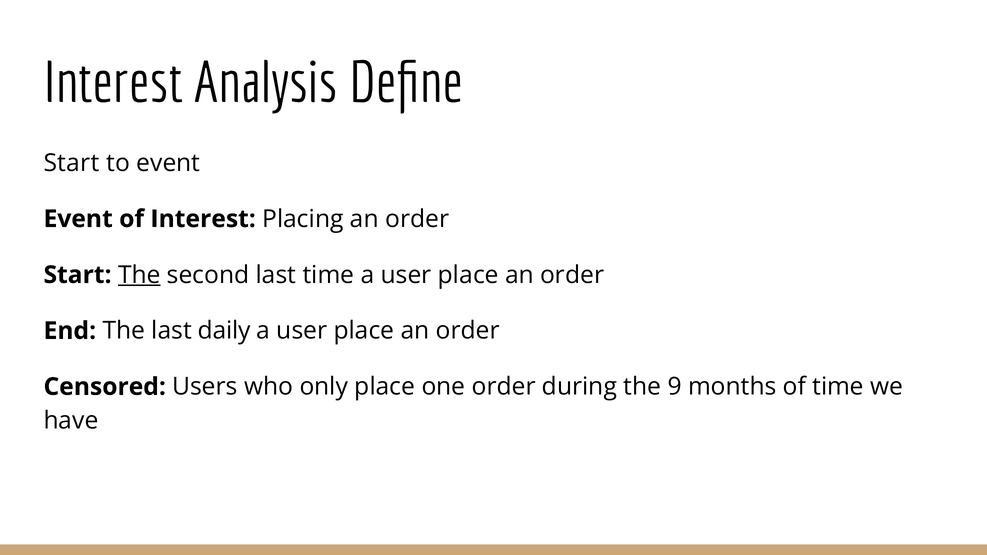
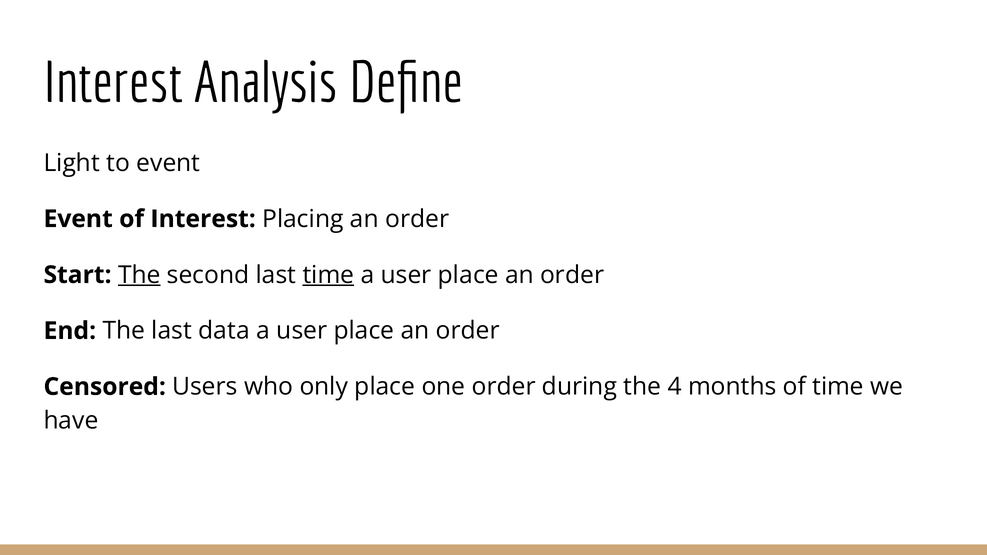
Start at (72, 163): Start -> Light
time at (328, 275) underline: none -> present
daily: daily -> data
9: 9 -> 4
